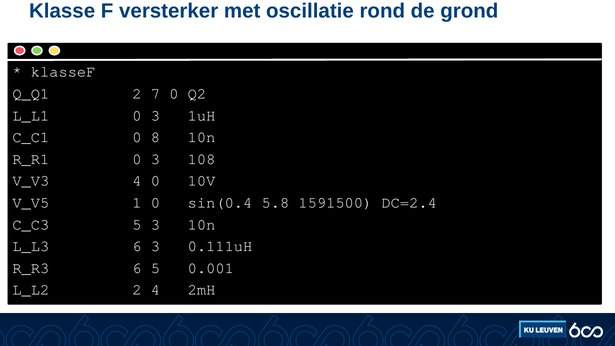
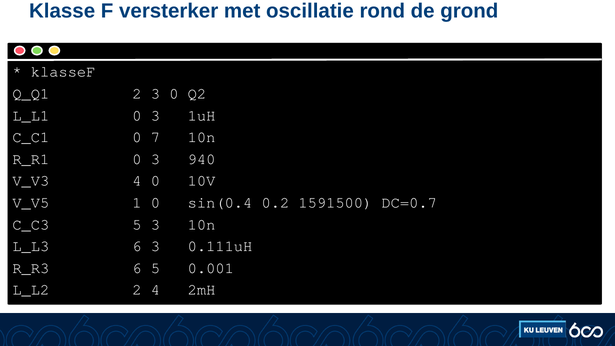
2 7: 7 -> 3
8: 8 -> 7
108: 108 -> 940
5.8: 5.8 -> 0.2
DC=2.4: DC=2.4 -> DC=0.7
